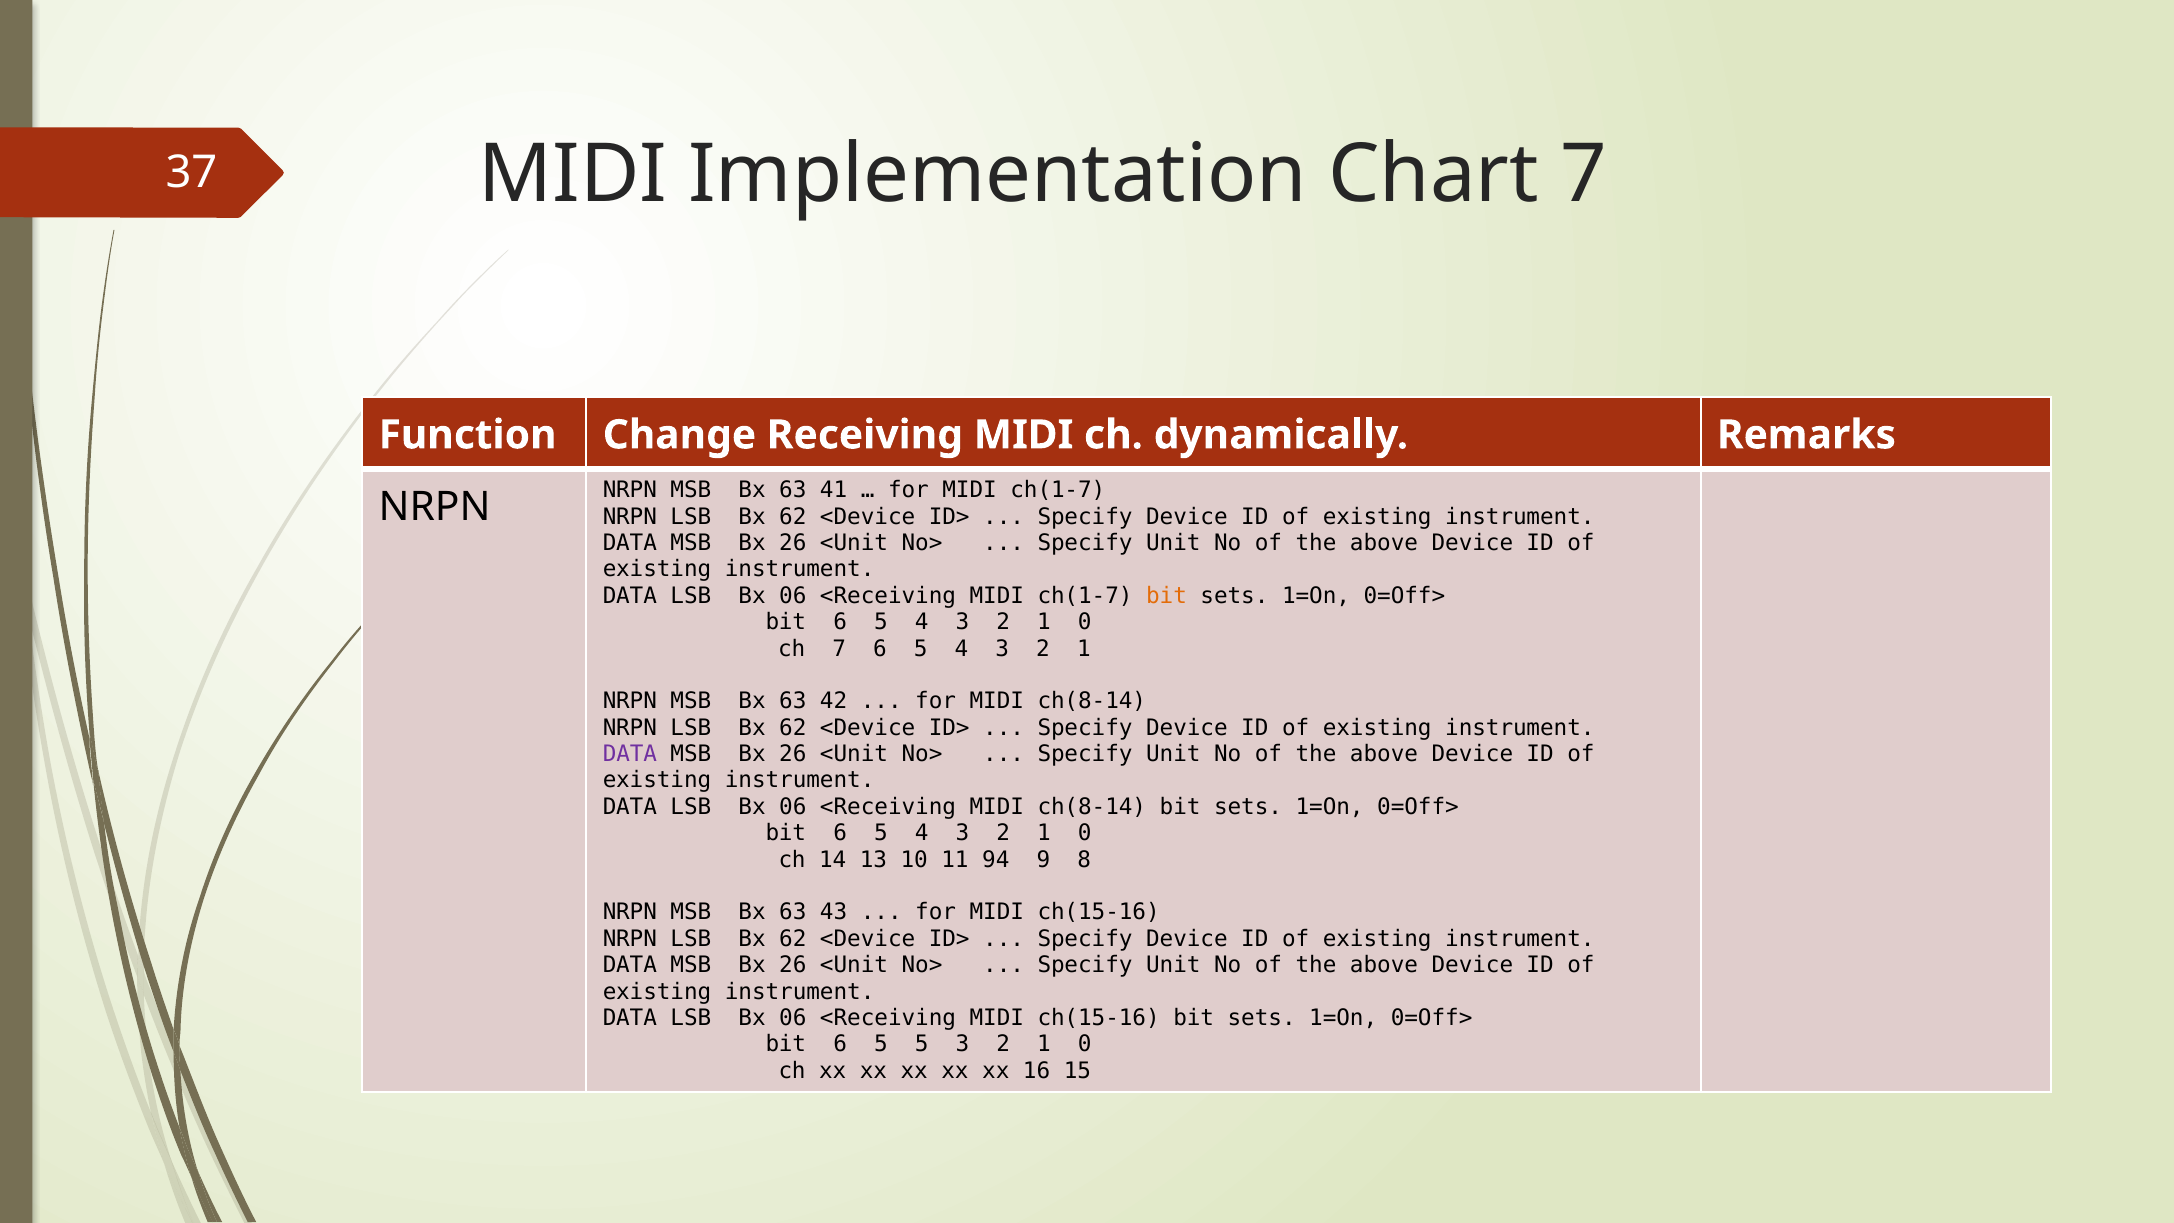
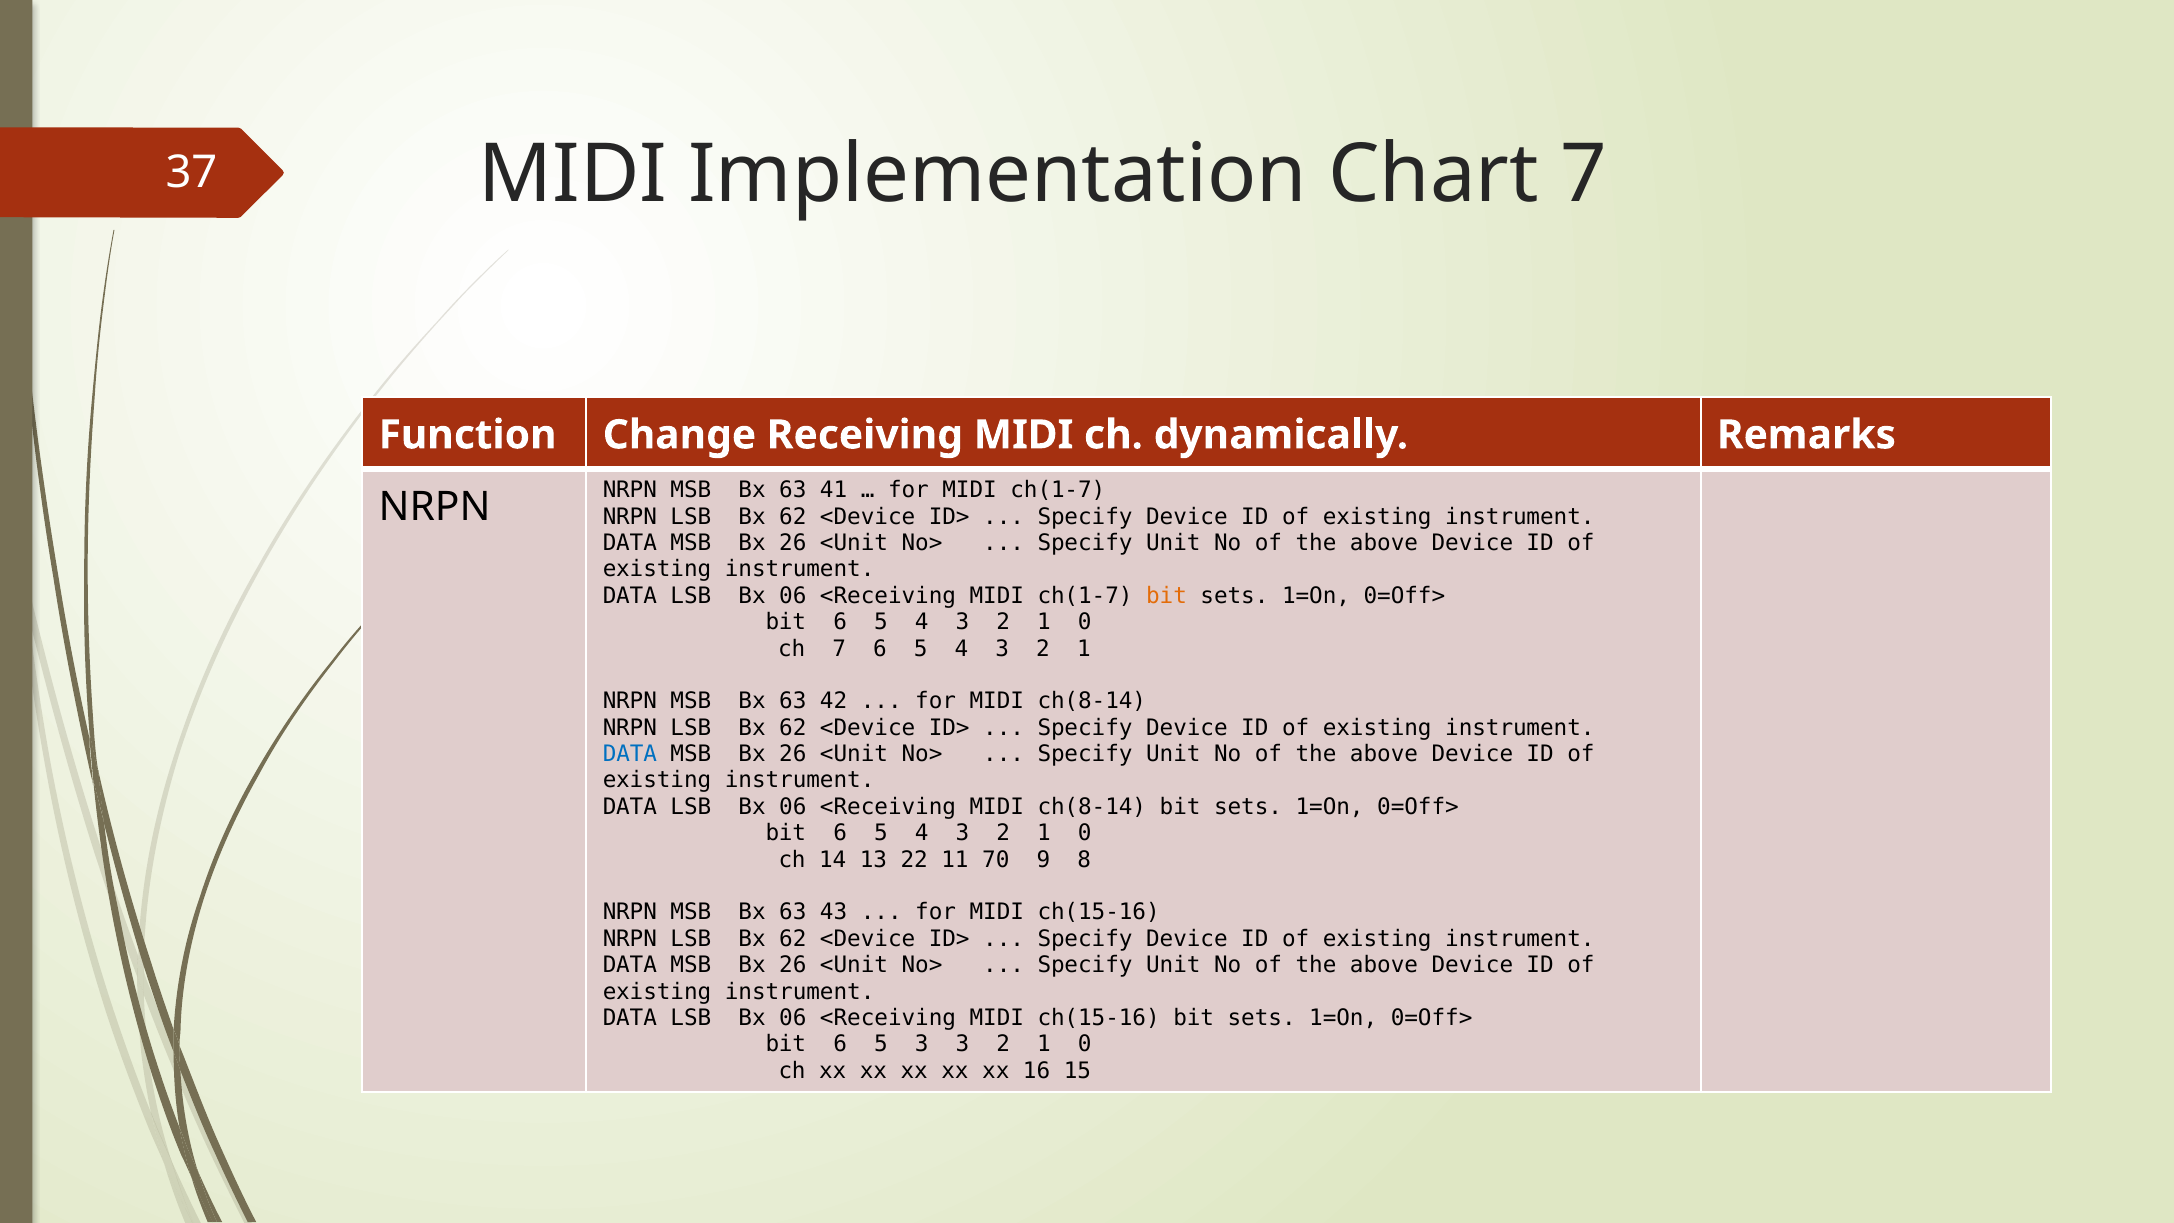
DATA at (630, 754) colour: purple -> blue
10: 10 -> 22
94: 94 -> 70
5 5: 5 -> 3
